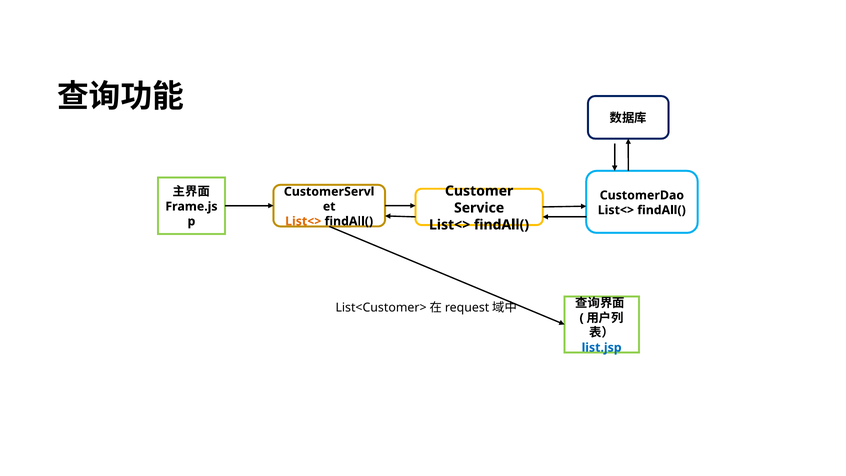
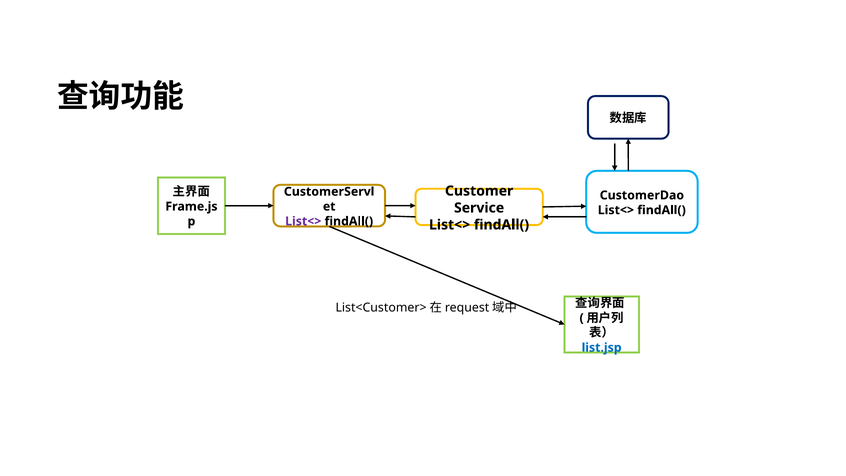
List<> at (303, 221) colour: orange -> purple
